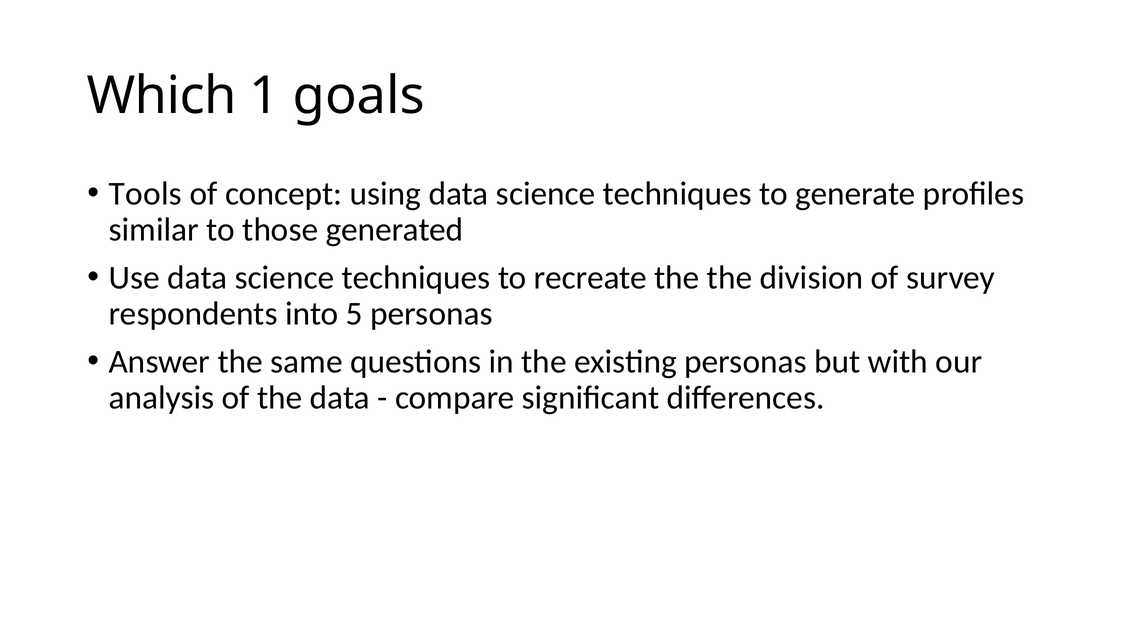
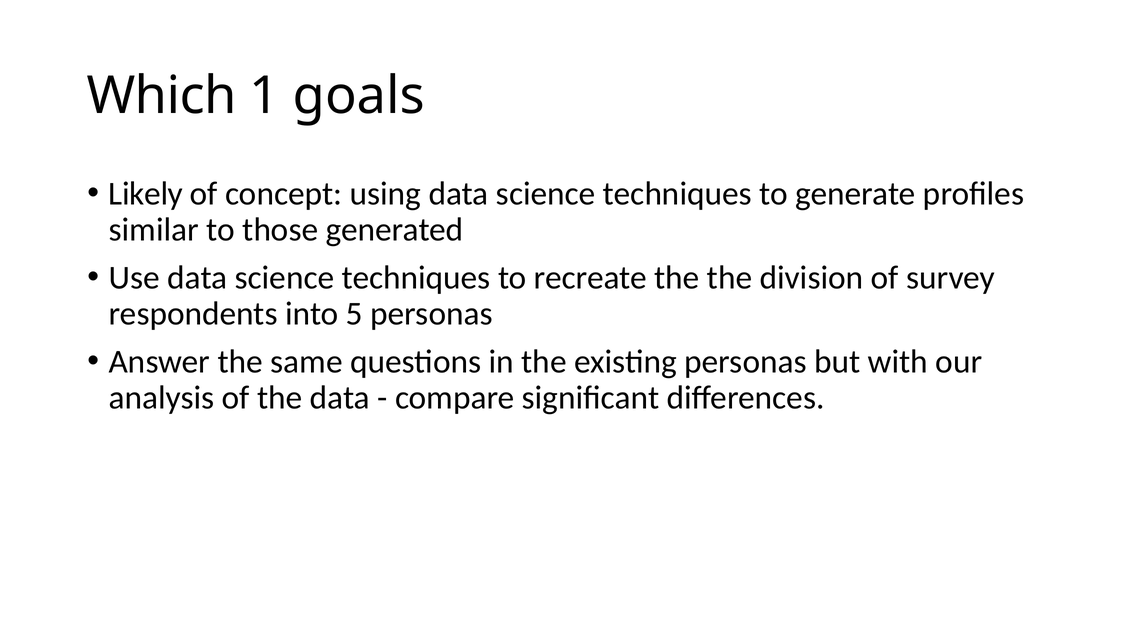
Tools: Tools -> Likely
